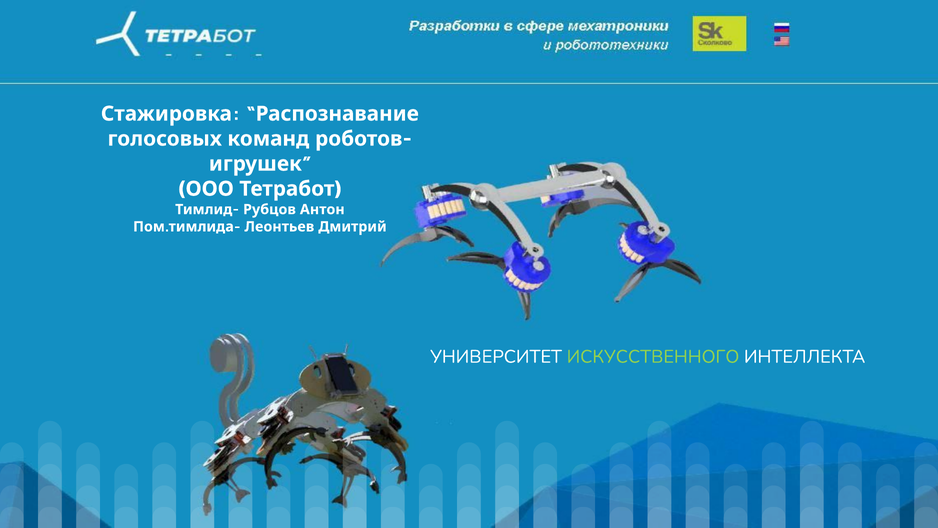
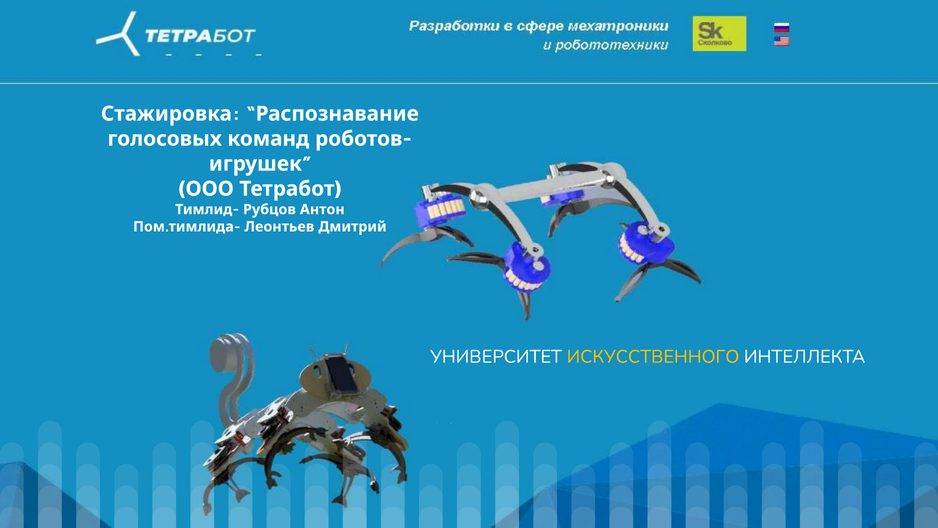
ИСКУССТВЕННОГО colour: light green -> yellow
